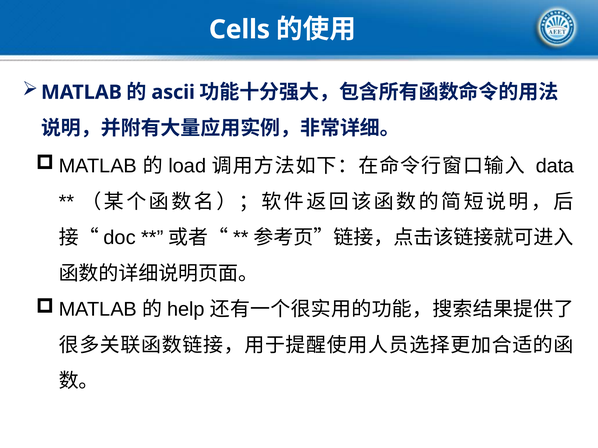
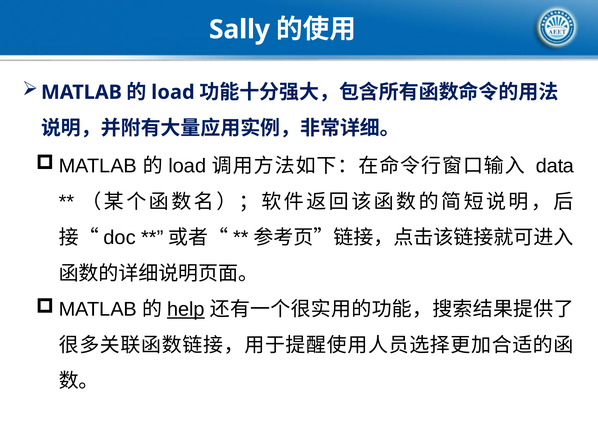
Cells: Cells -> Sally
ascii at (173, 92): ascii -> load
help underline: none -> present
